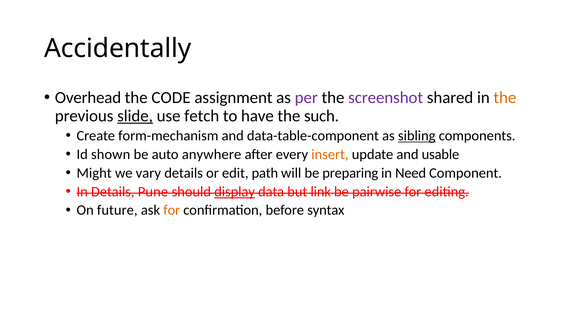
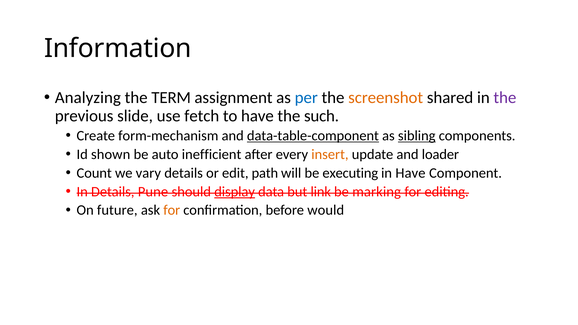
Accidentally: Accidentally -> Information
Overhead: Overhead -> Analyzing
CODE: CODE -> TERM
per colour: purple -> blue
screenshot colour: purple -> orange
the at (505, 98) colour: orange -> purple
slide underline: present -> none
data-table-component underline: none -> present
anywhere: anywhere -> inefficient
usable: usable -> loader
Might: Might -> Count
preparing: preparing -> executing
in Need: Need -> Have
pairwise: pairwise -> marking
syntax: syntax -> would
